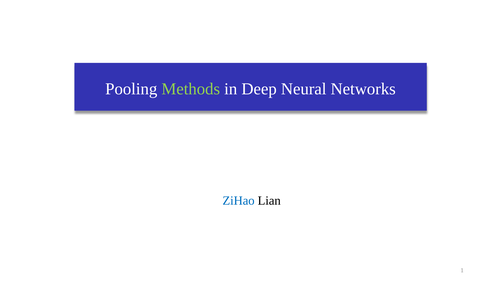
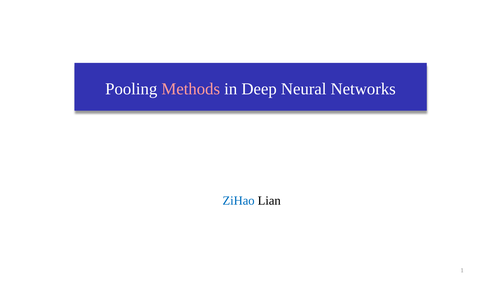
Methods colour: light green -> pink
